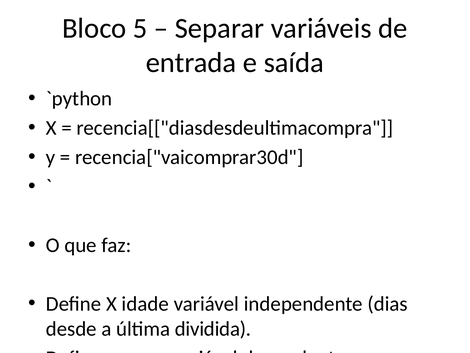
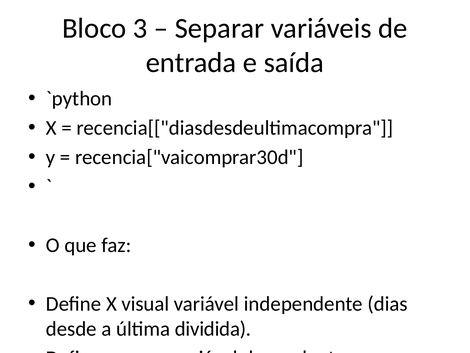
5: 5 -> 3
idade: idade -> visual
